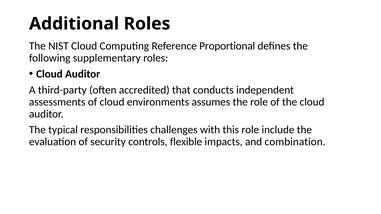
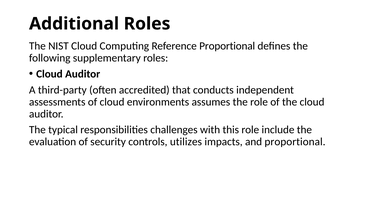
flexible: flexible -> utilizes
and combination: combination -> proportional
